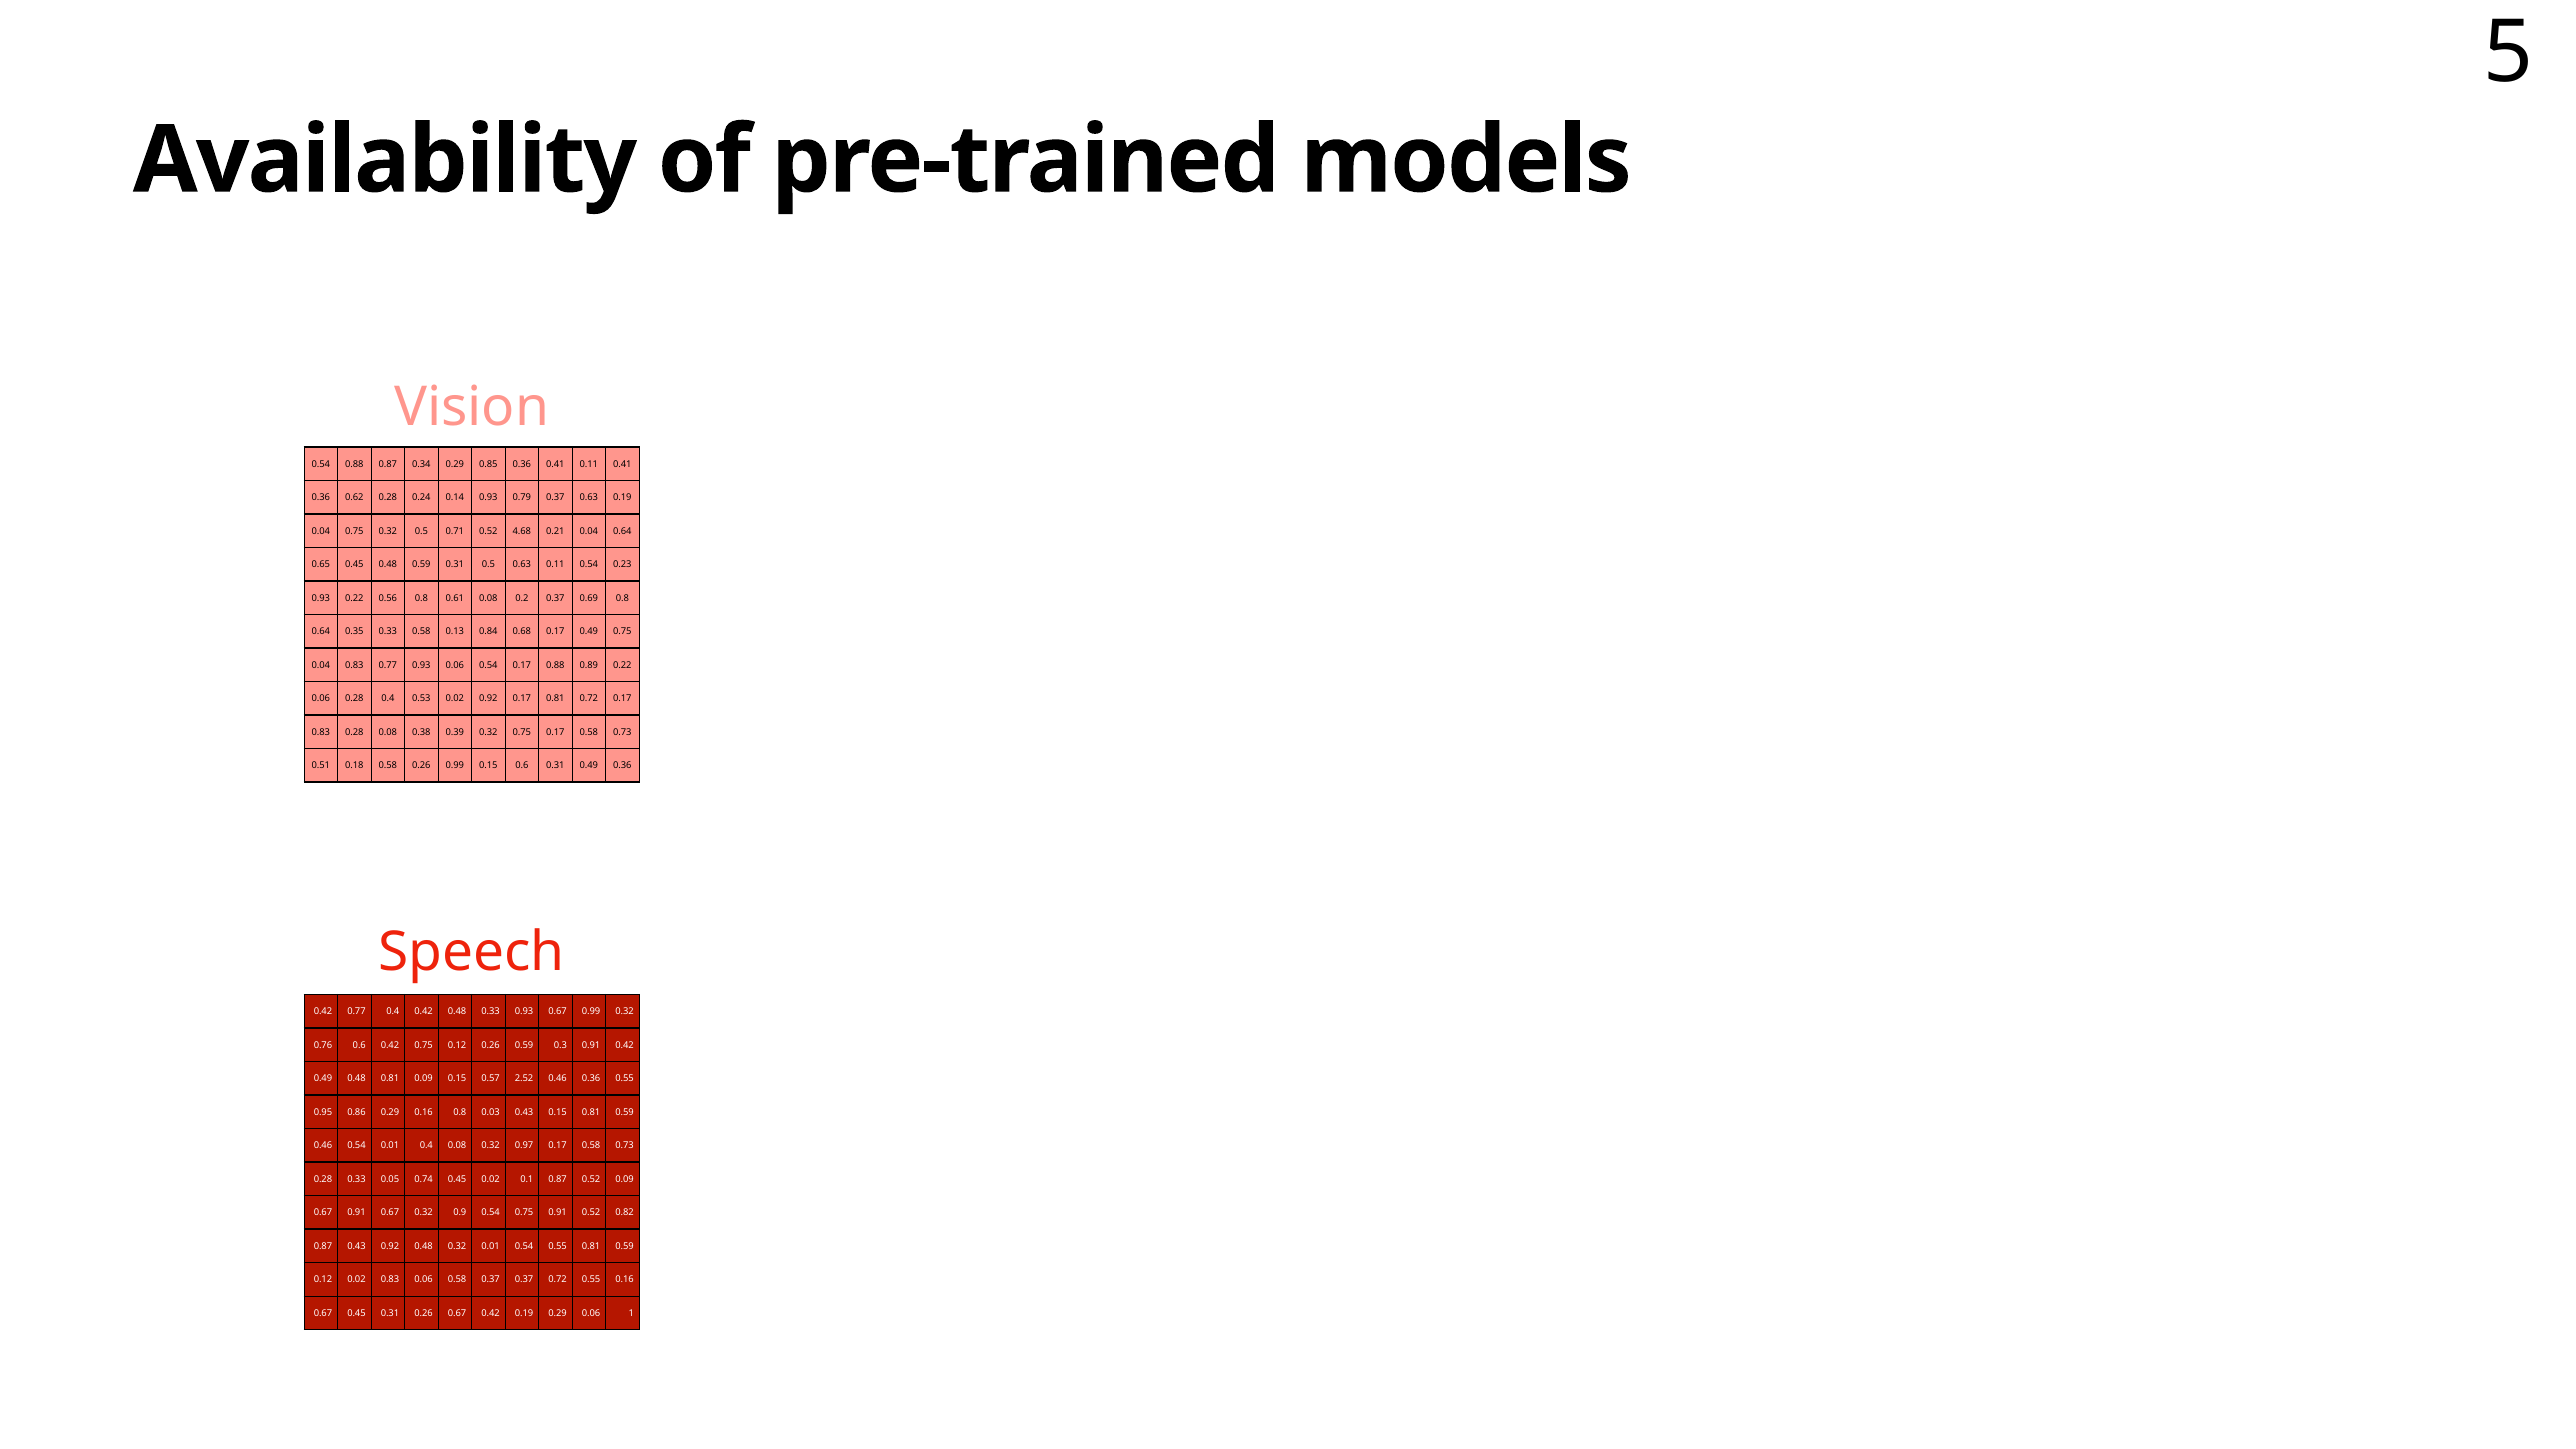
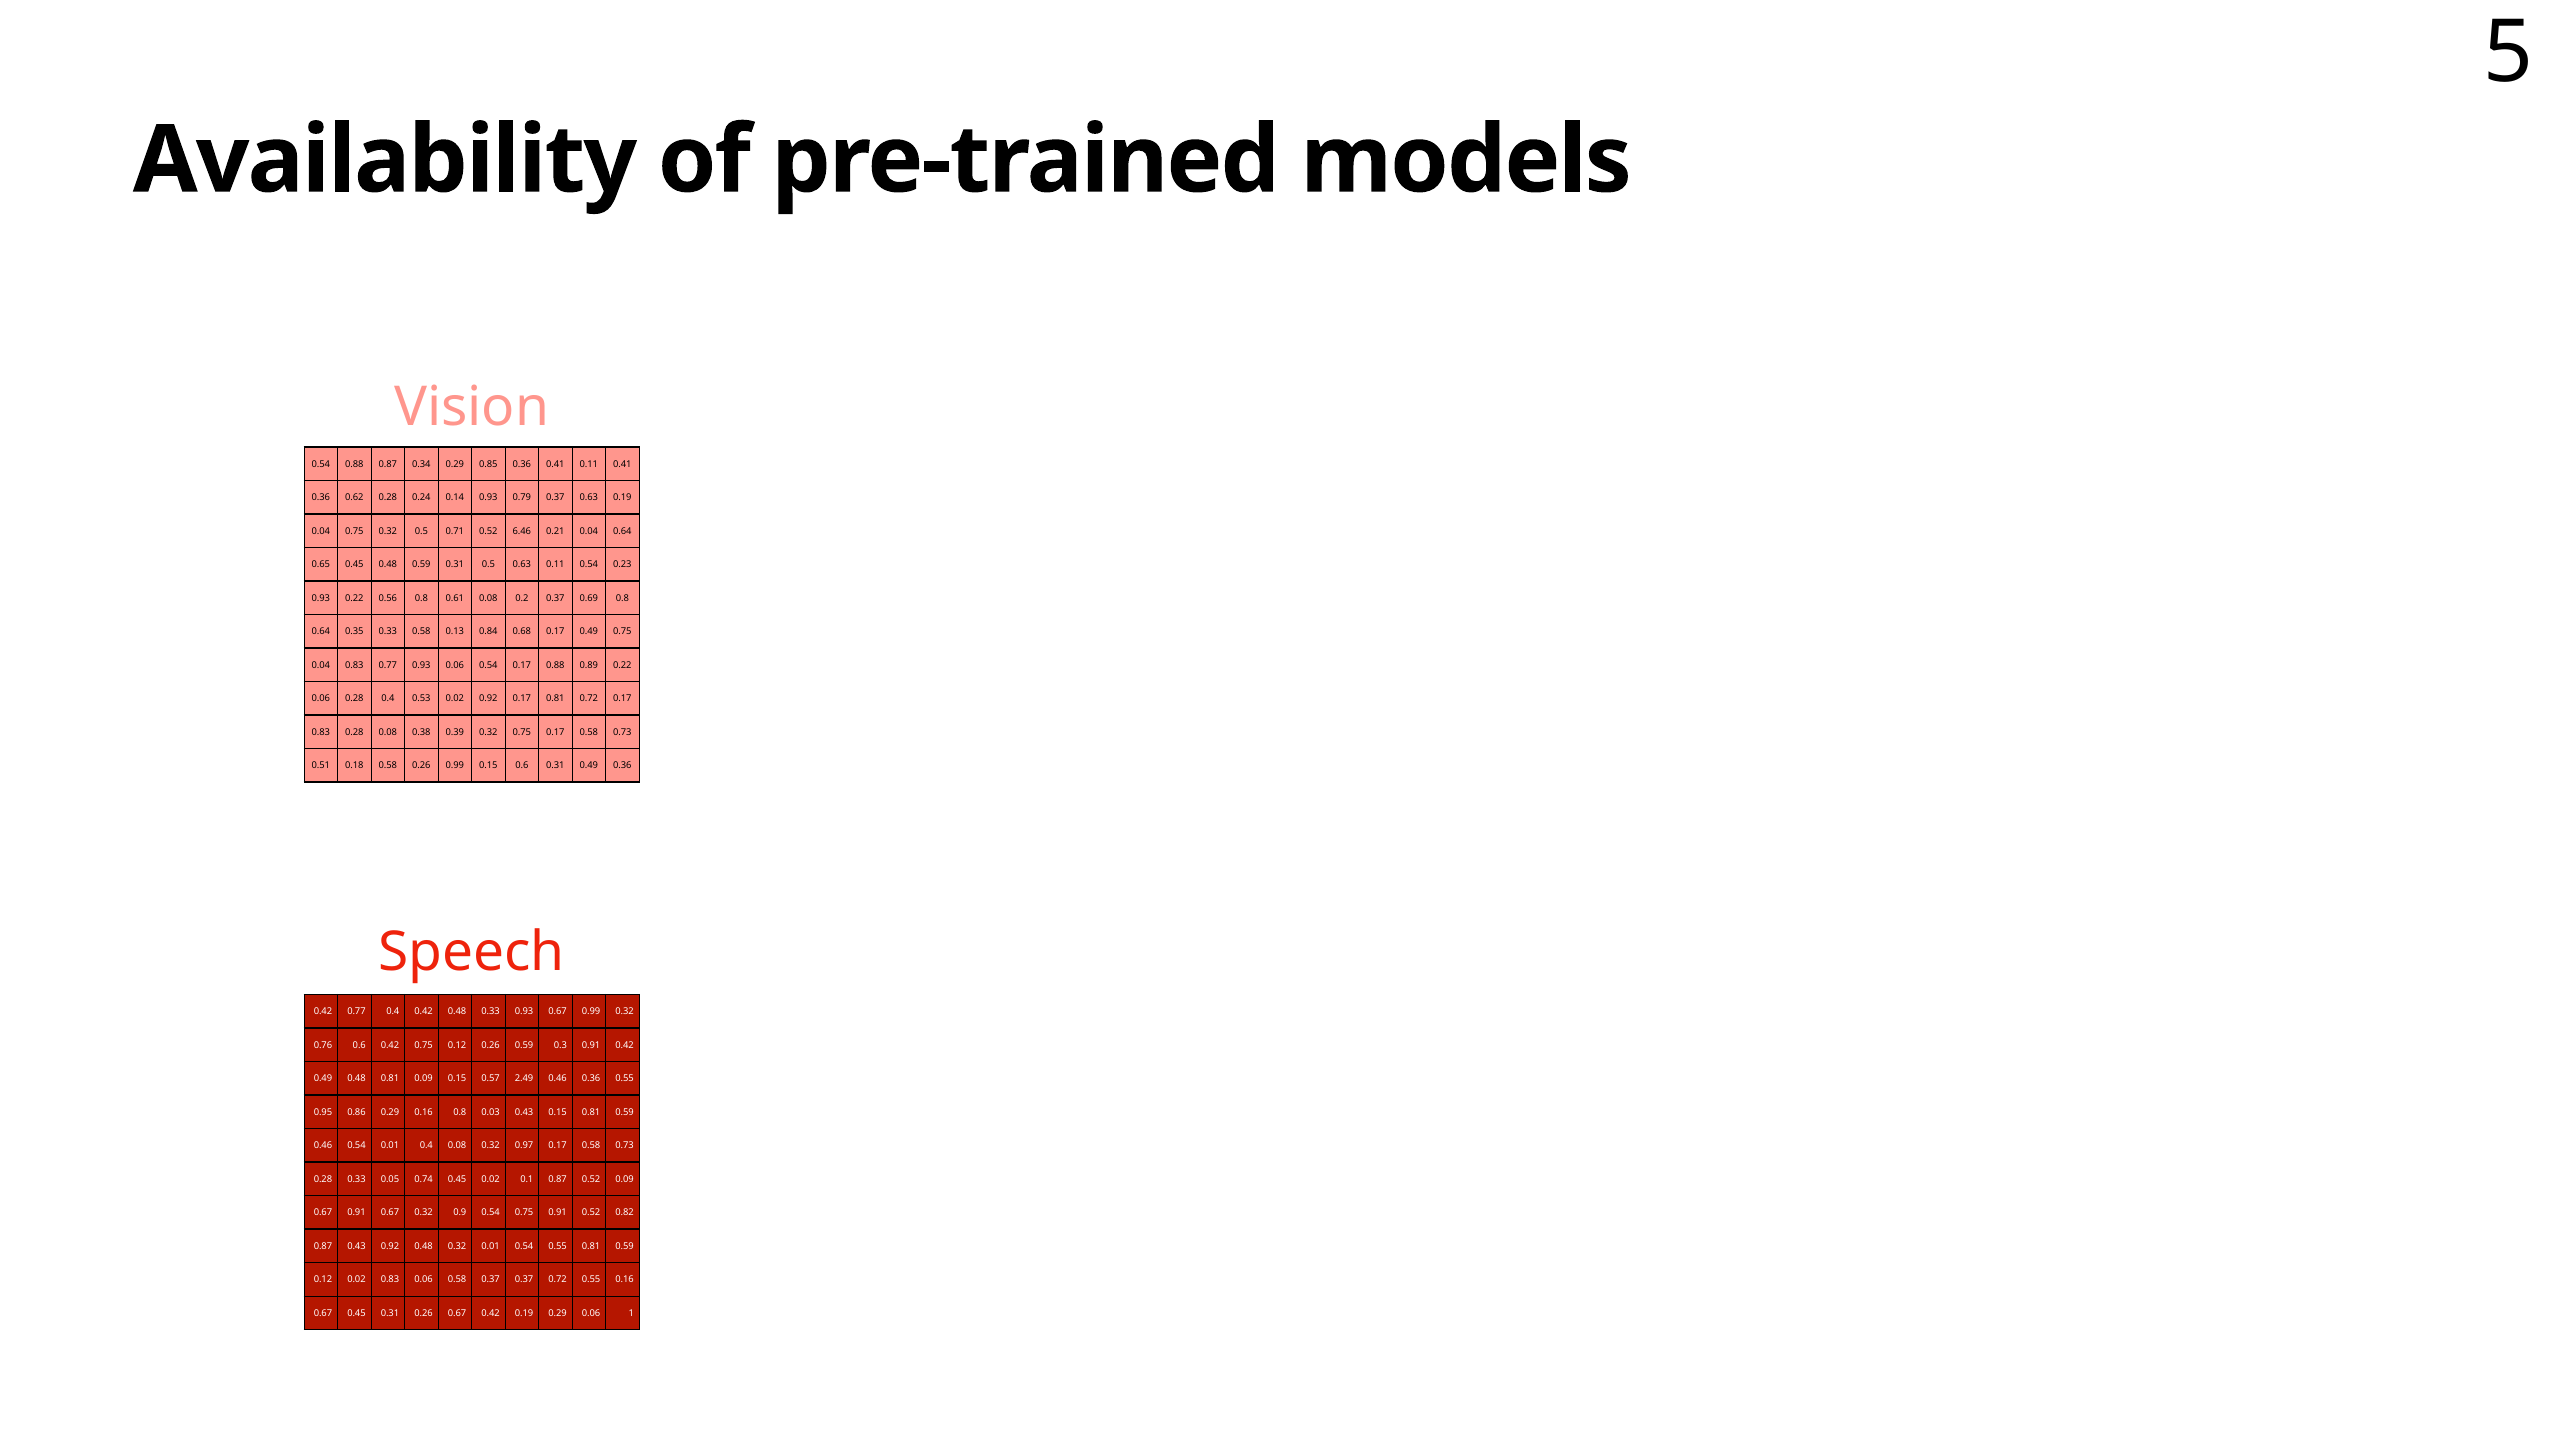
4.68: 4.68 -> 6.46
2.52: 2.52 -> 2.49
